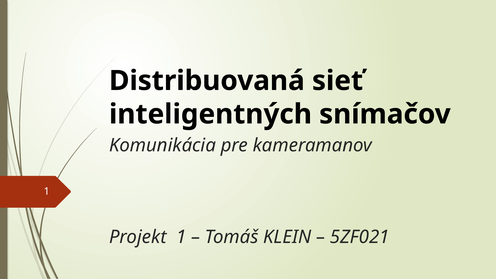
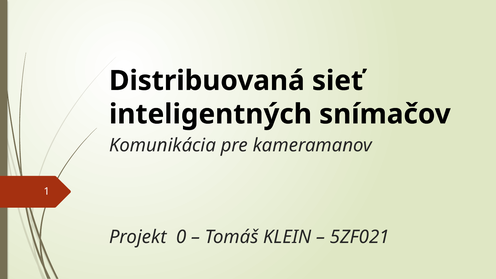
Projekt 1: 1 -> 0
